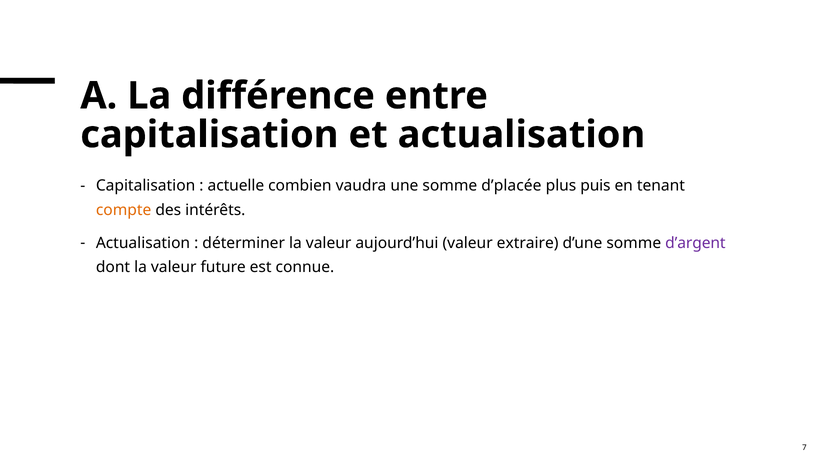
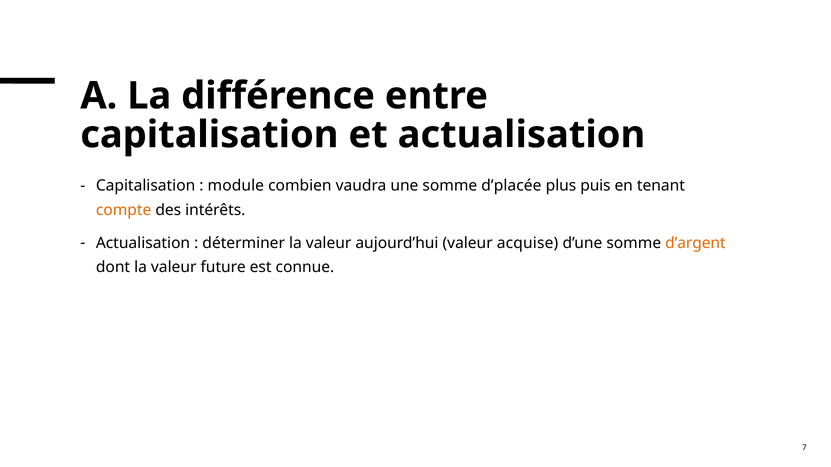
actuelle: actuelle -> module
extraire: extraire -> acquise
d’argent colour: purple -> orange
